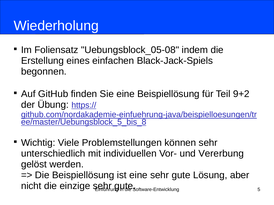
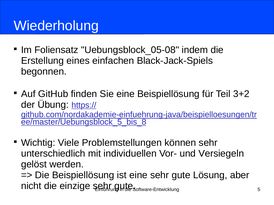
9+2: 9+2 -> 3+2
Vererbung: Vererbung -> Versiegeln
